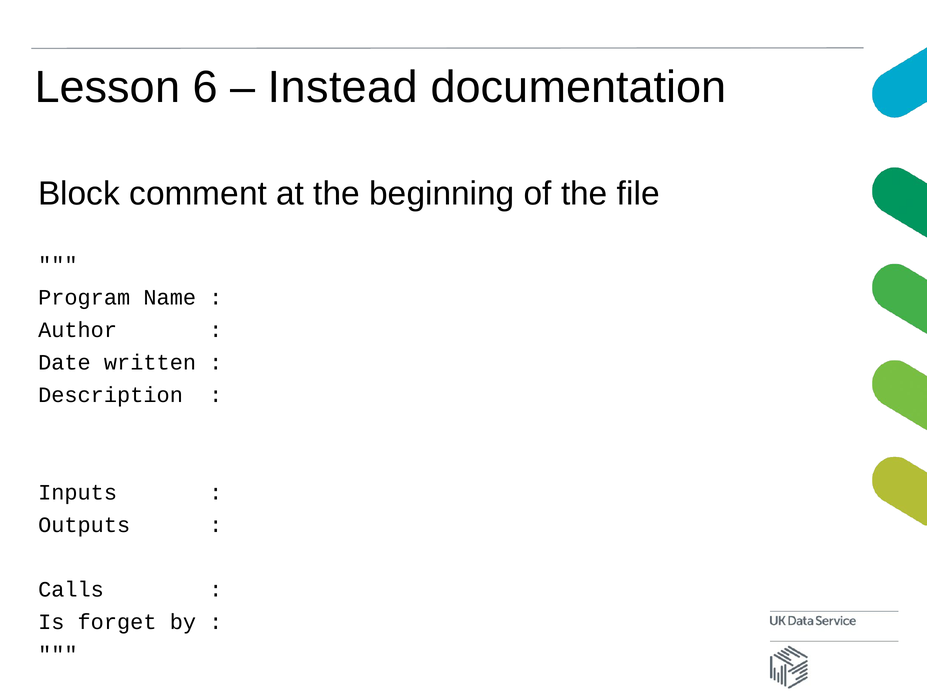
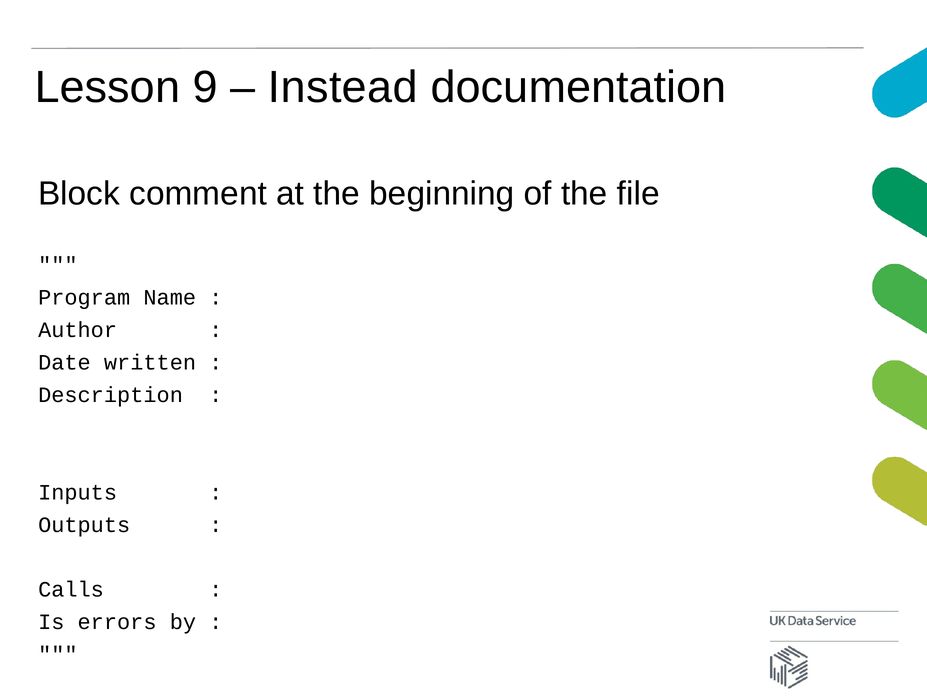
6: 6 -> 9
forget: forget -> errors
